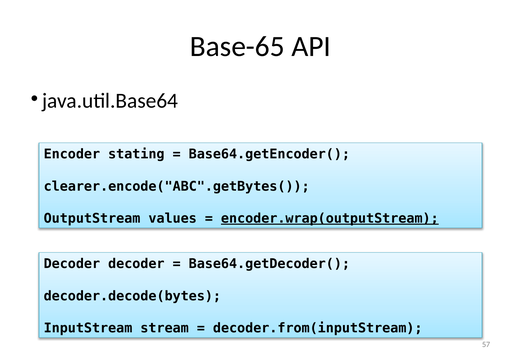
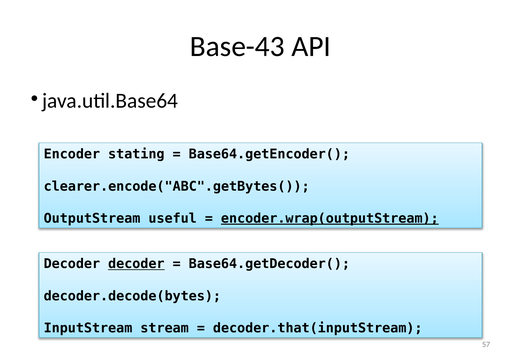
Base-65: Base-65 -> Base-43
values: values -> useful
decoder at (136, 264) underline: none -> present
decoder.from(inputStream: decoder.from(inputStream -> decoder.that(inputStream
